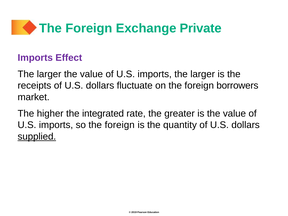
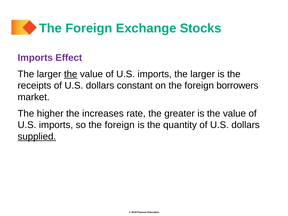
Private: Private -> Stocks
the at (71, 74) underline: none -> present
fluctuate: fluctuate -> constant
integrated: integrated -> increases
